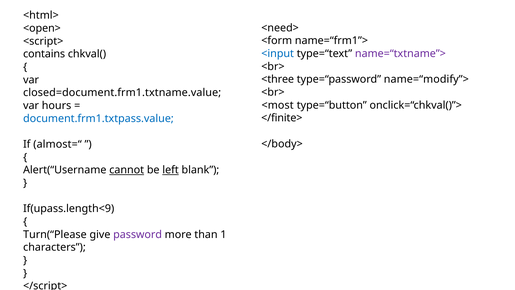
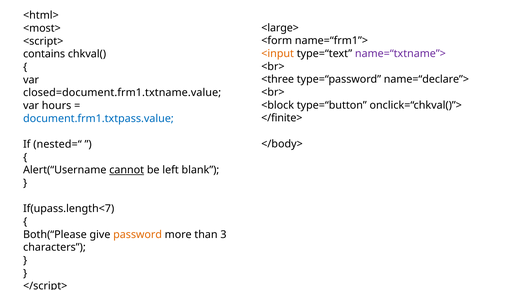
<need>: <need> -> <large>
<open>: <open> -> <most>
<input colour: blue -> orange
name=“modify”>: name=“modify”> -> name=“declare”>
<most: <most -> <block
almost=“: almost=“ -> nested=“
left underline: present -> none
If(upass.length<9: If(upass.length<9 -> If(upass.length<7
Turn(“Please: Turn(“Please -> Both(“Please
password colour: purple -> orange
1: 1 -> 3
